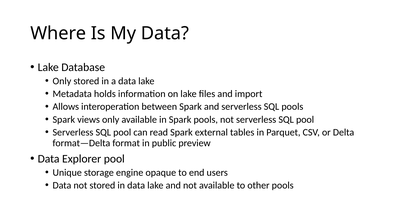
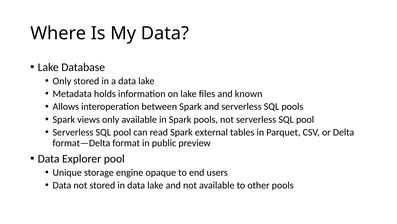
import: import -> known
